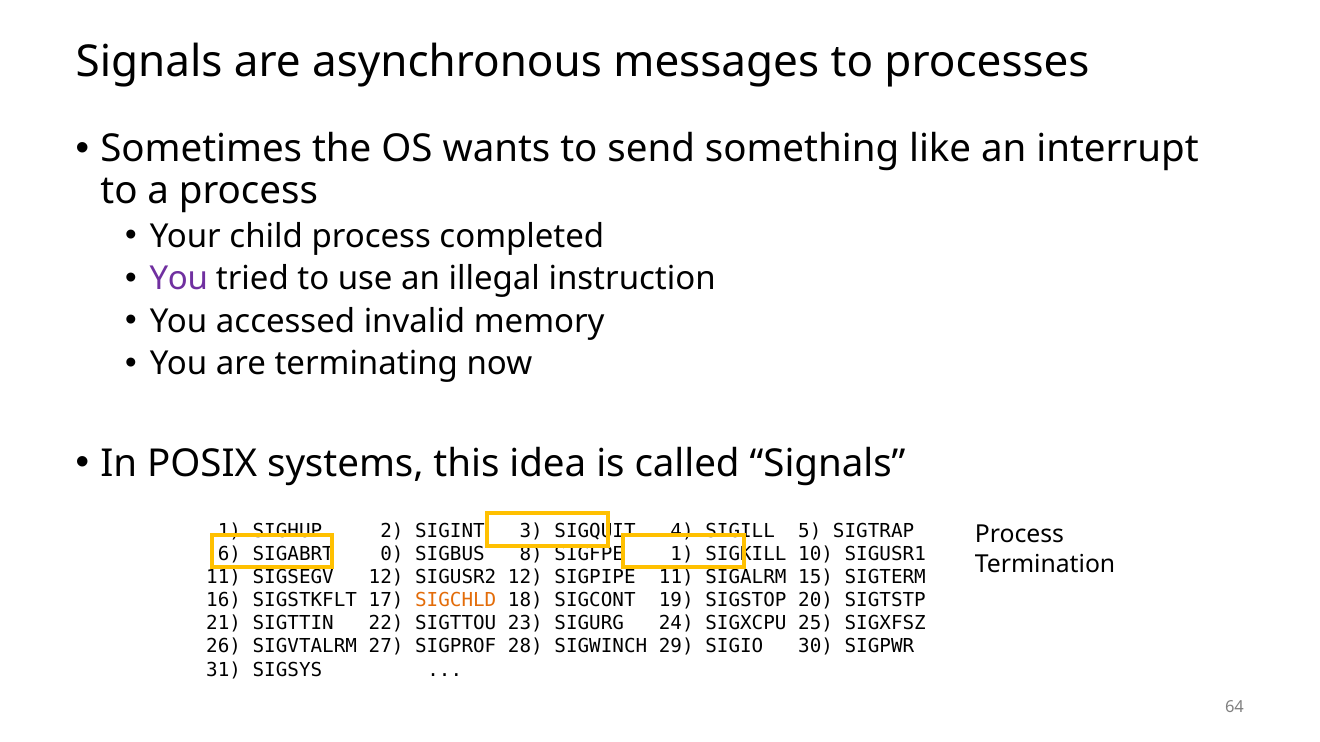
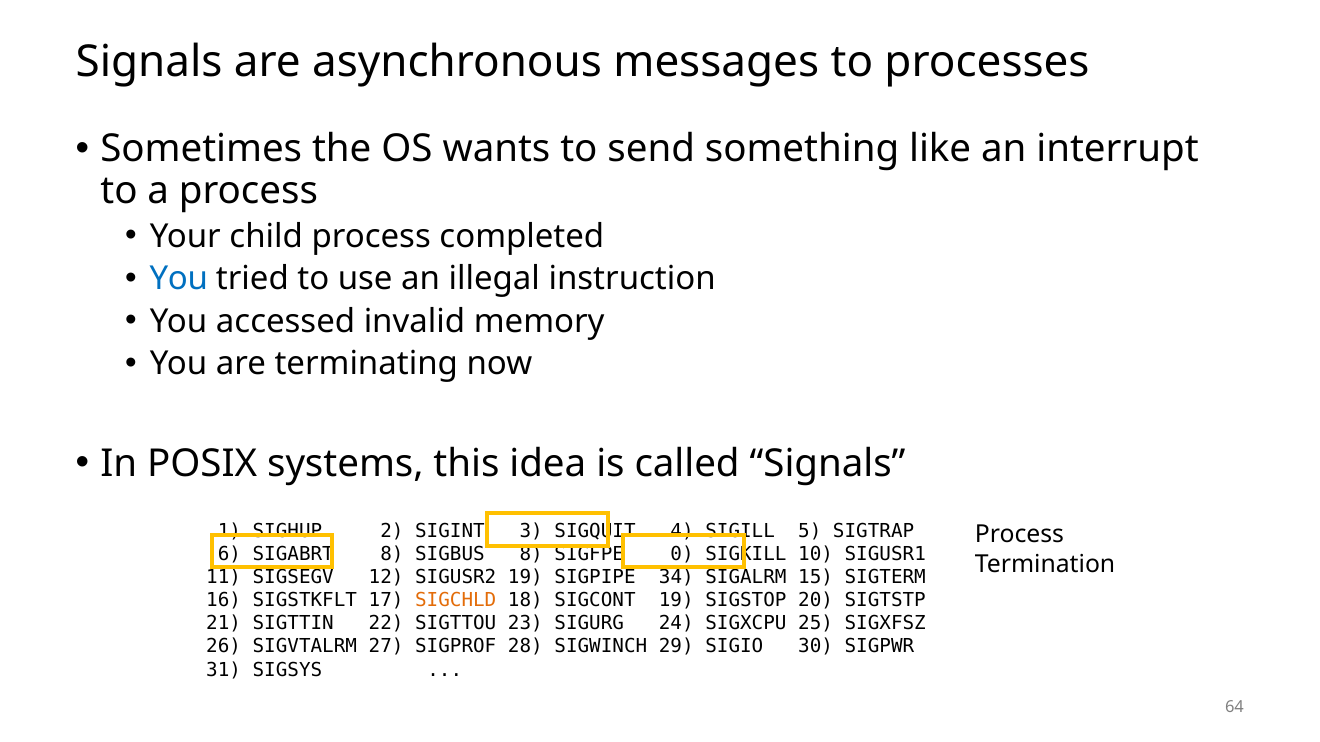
You at (179, 279) colour: purple -> blue
SIGABRT 0: 0 -> 8
1 at (682, 555): 1 -> 0
SIGUSR2 12: 12 -> 19
SIGPIPE 11: 11 -> 34
